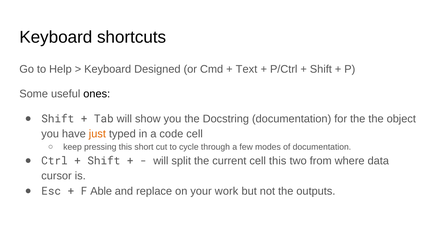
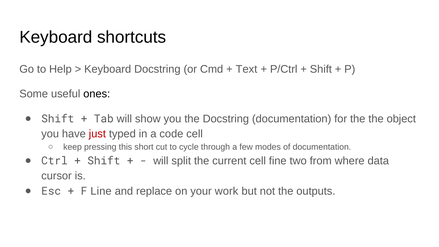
Keyboard Designed: Designed -> Docstring
just colour: orange -> red
cell this: this -> fine
Able: Able -> Line
